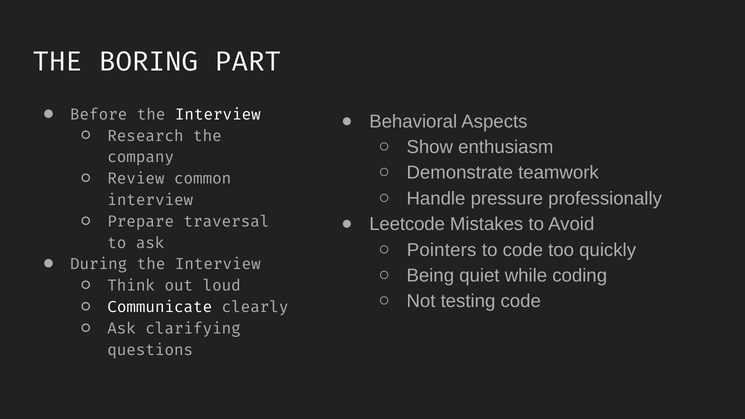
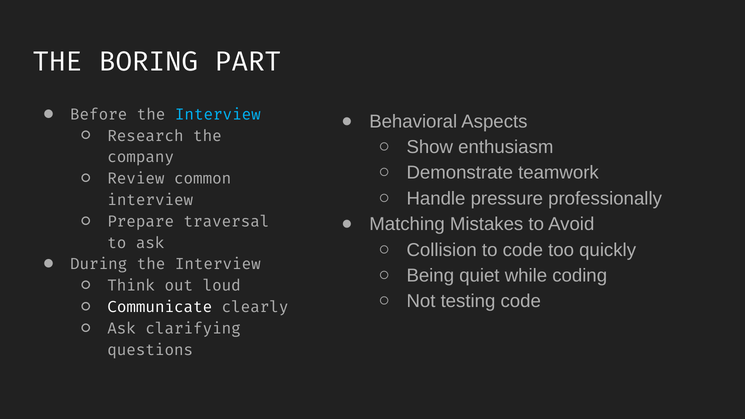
Interview at (218, 115) colour: white -> light blue
Leetcode: Leetcode -> Matching
Pointers: Pointers -> Collision
